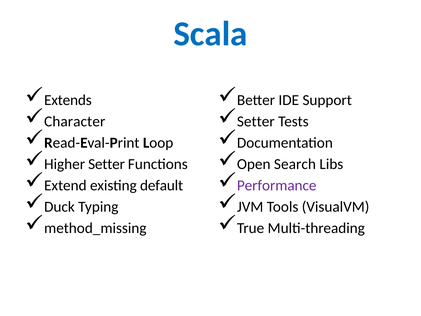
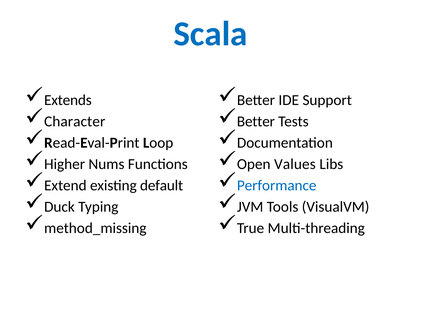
Setter at (256, 121): Setter -> Better
Higher Setter: Setter -> Nums
Search: Search -> Values
Performance colour: purple -> blue
